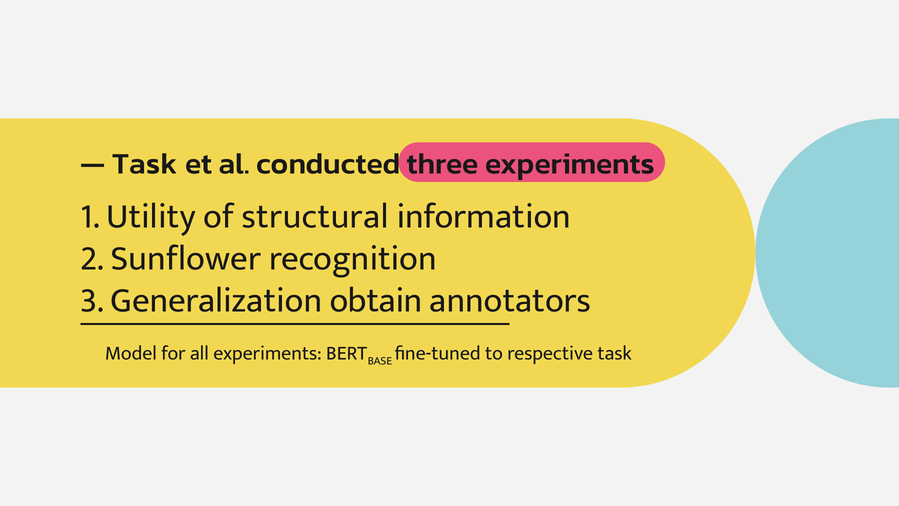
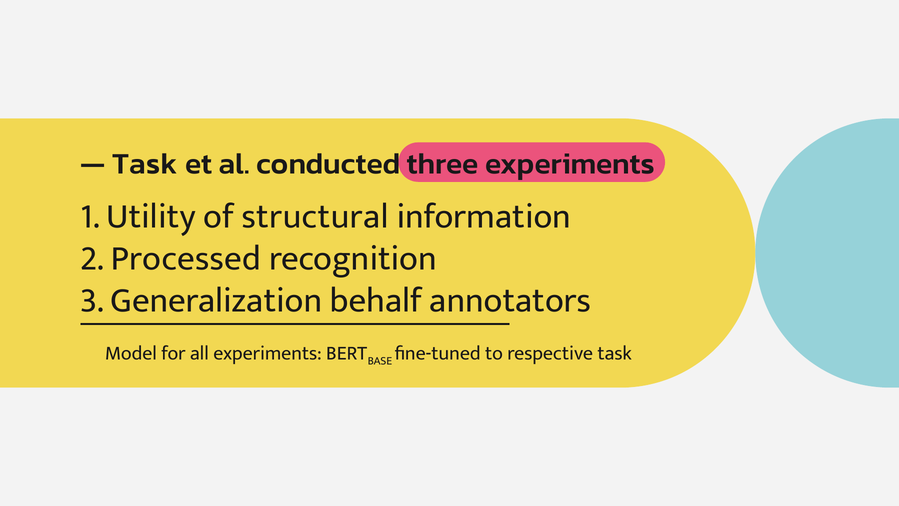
Sunflower: Sunflower -> Processed
obtain: obtain -> behalf
